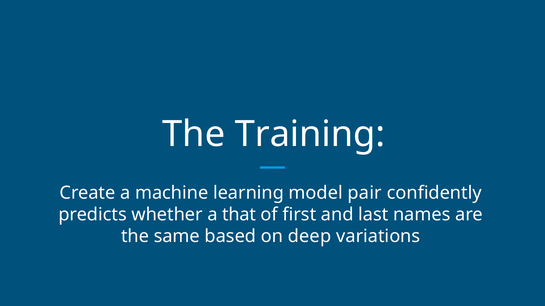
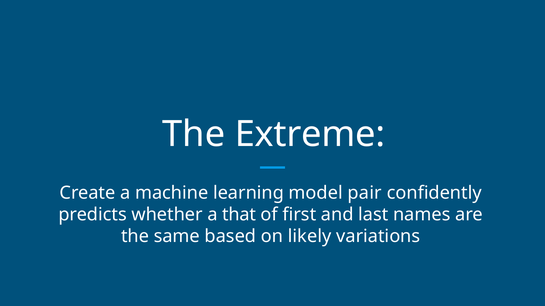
Training: Training -> Extreme
deep: deep -> likely
